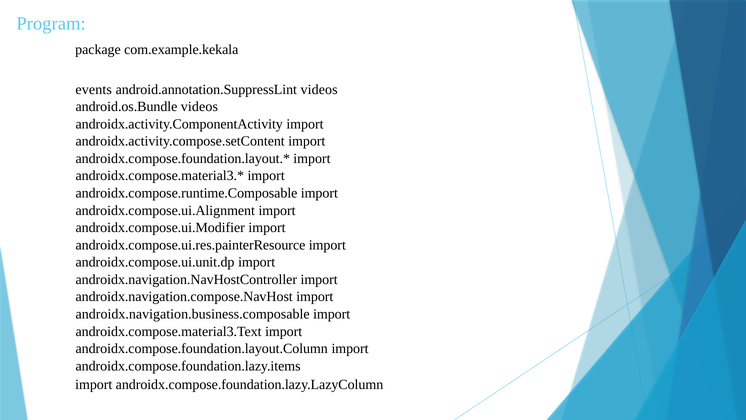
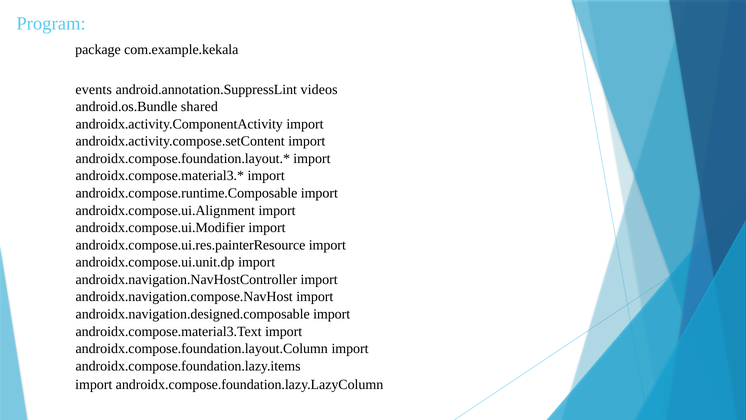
android.os.Bundle videos: videos -> shared
androidx.navigation.business.composable: androidx.navigation.business.composable -> androidx.navigation.designed.composable
